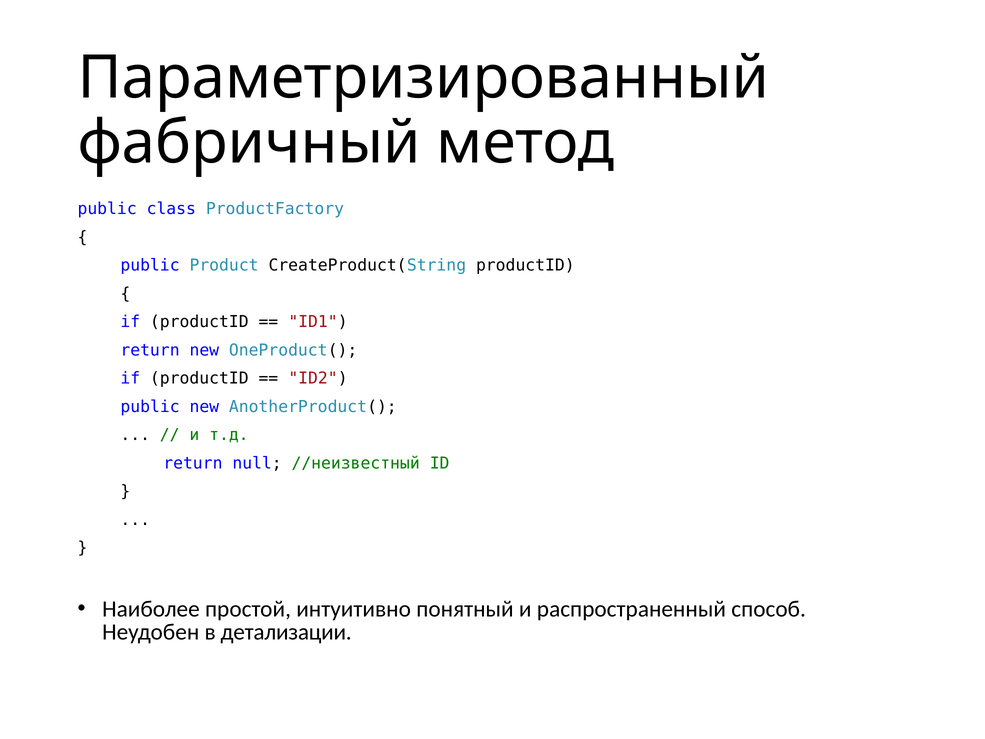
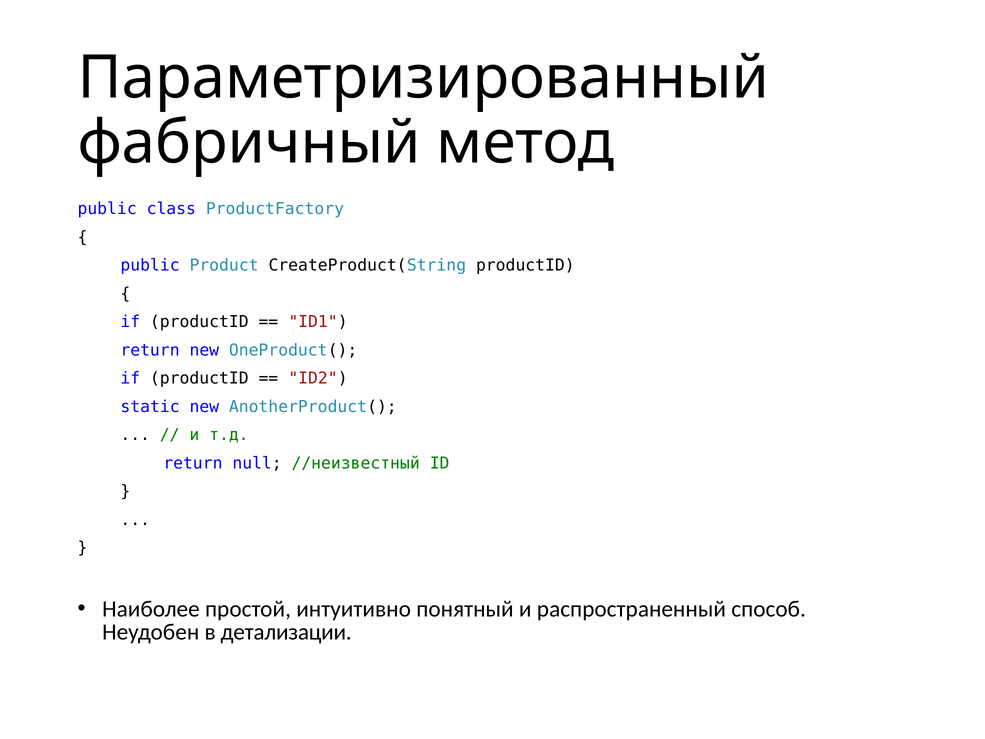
public at (150, 407): public -> static
